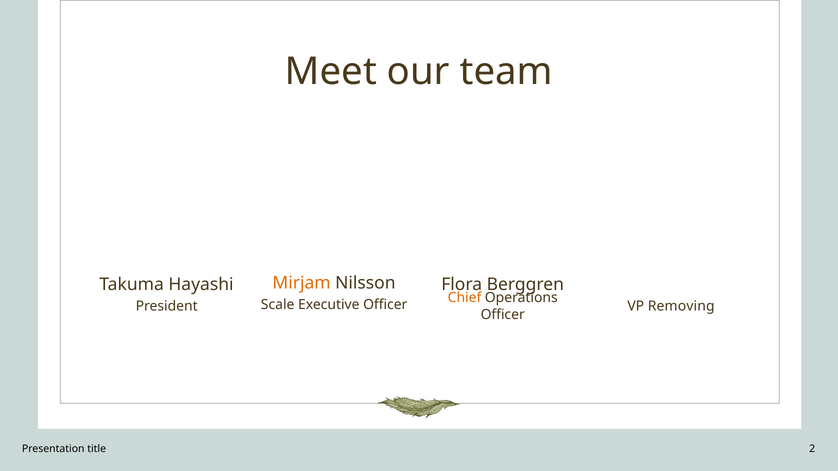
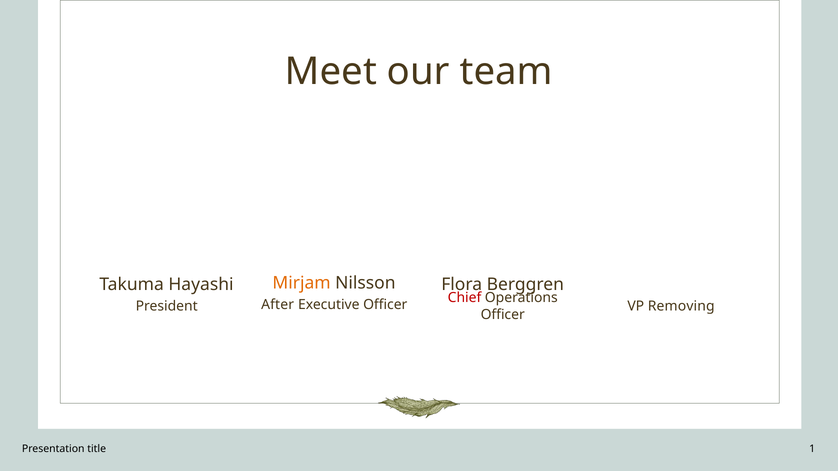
Chief colour: orange -> red
Scale: Scale -> After
2: 2 -> 1
